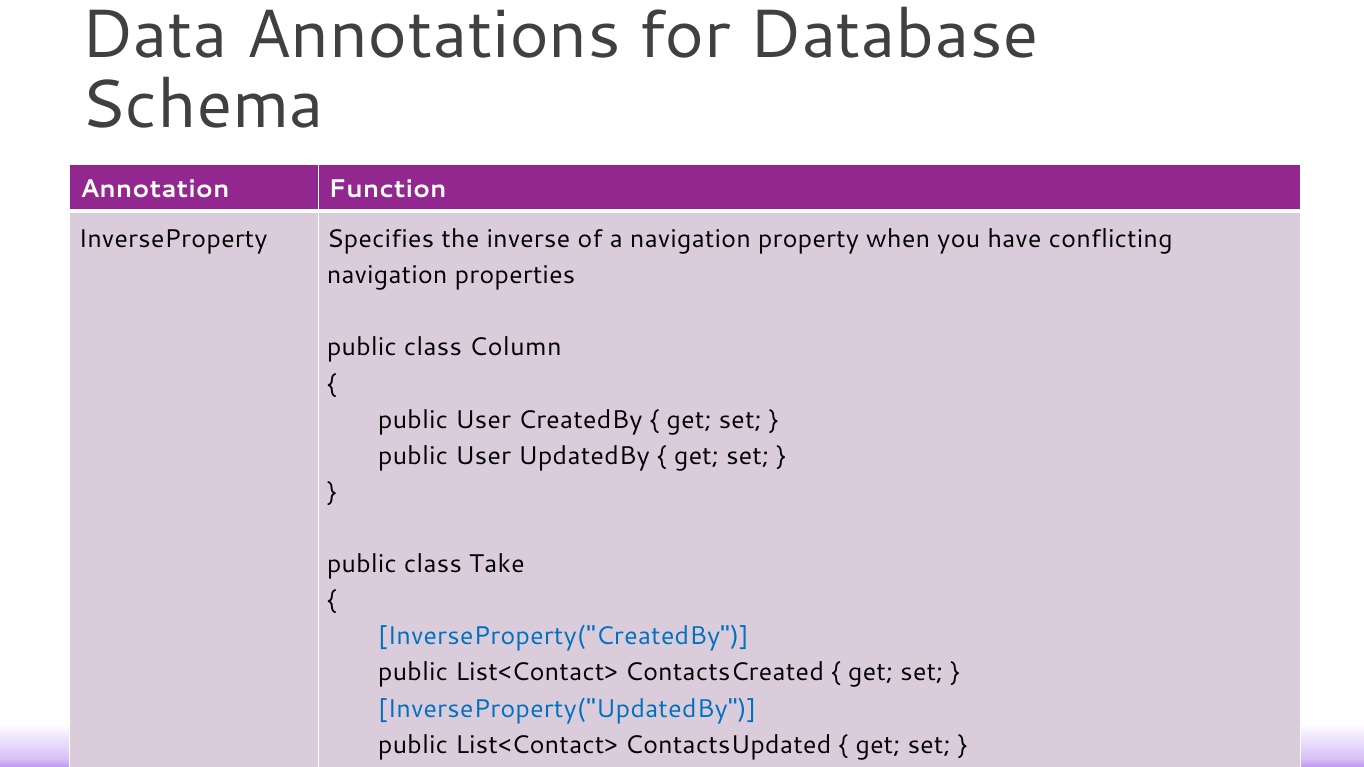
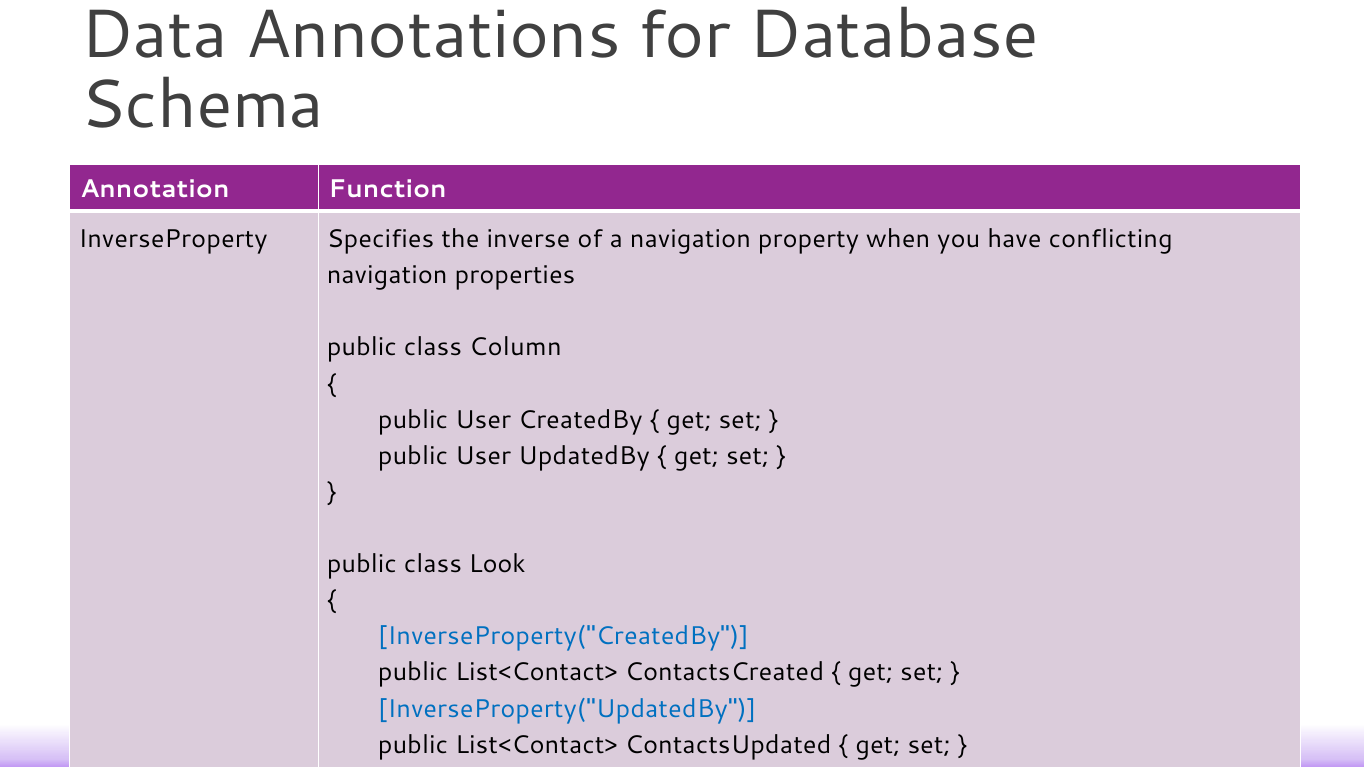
Take: Take -> Look
